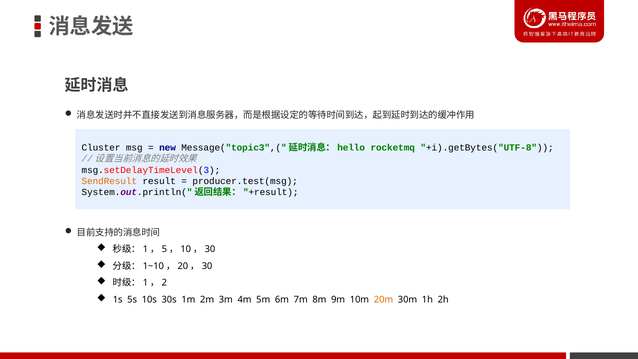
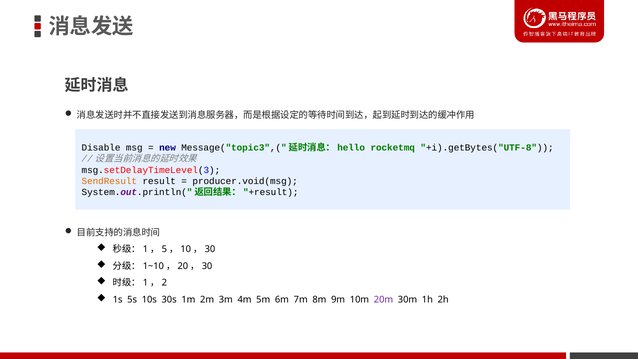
Cluster: Cluster -> Disable
producer.test(msg: producer.test(msg -> producer.void(msg
20m colour: orange -> purple
